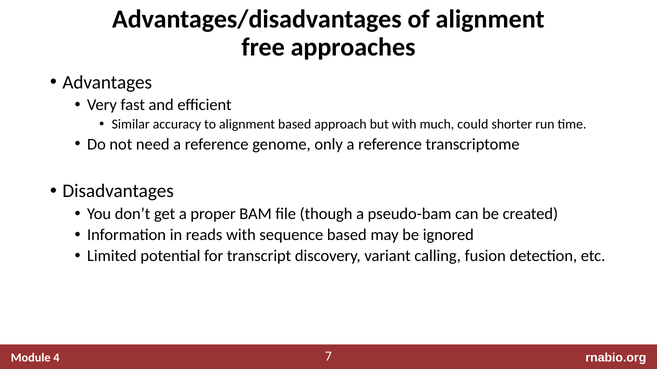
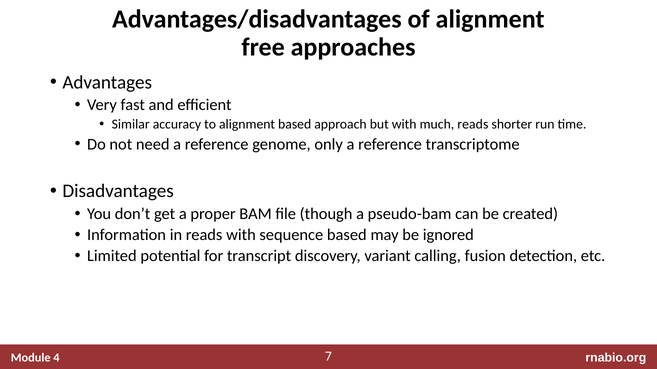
much could: could -> reads
